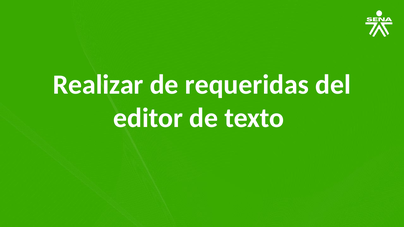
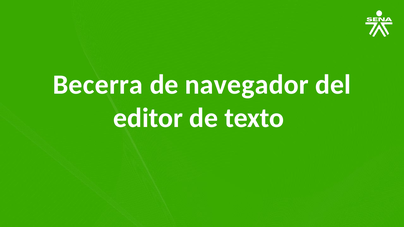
Realizar: Realizar -> Becerra
requeridas: requeridas -> navegador
